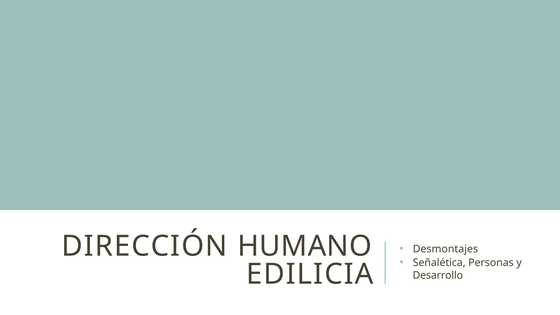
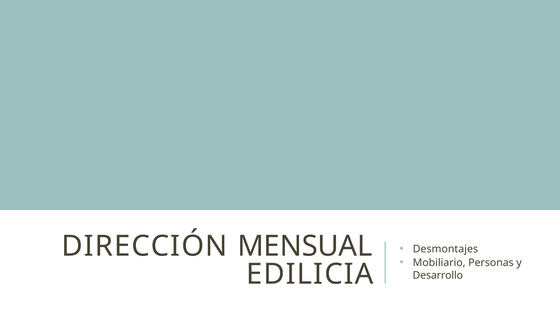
HUMANO: HUMANO -> MENSUAL
Señalética: Señalética -> Mobiliario
